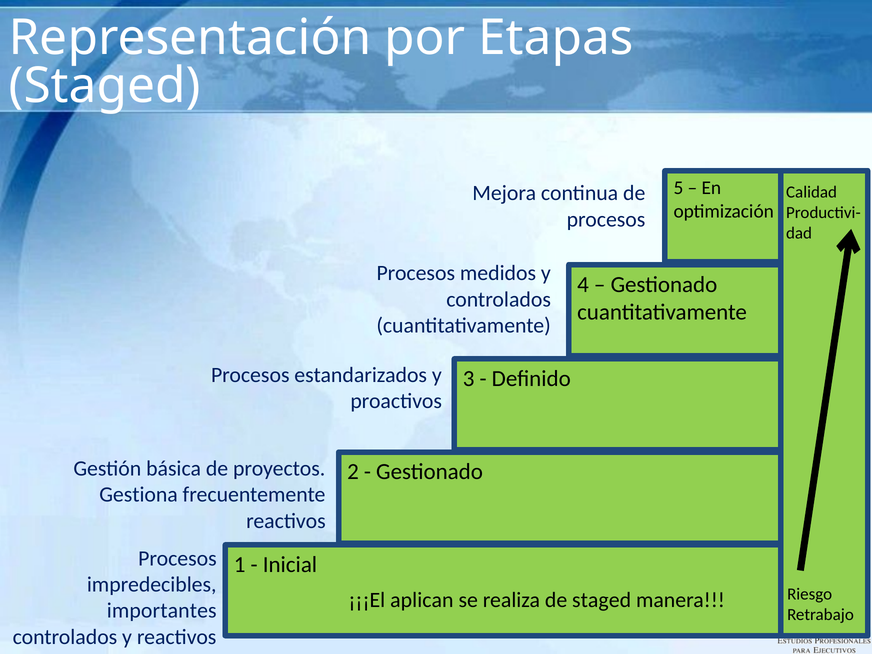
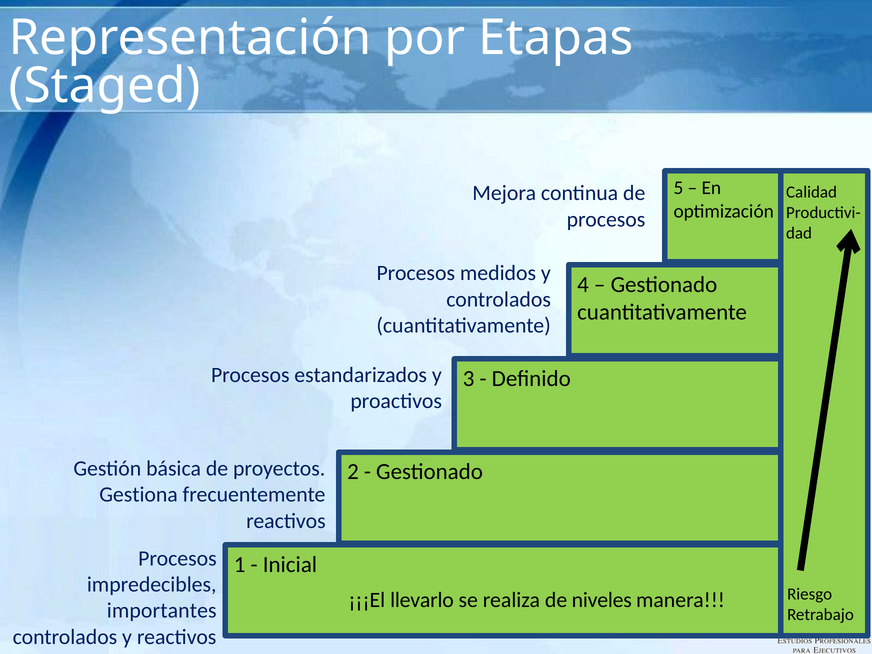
aplican: aplican -> llevarlo
de staged: staged -> niveles
